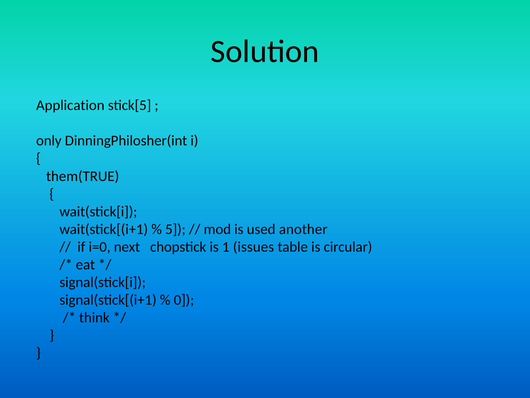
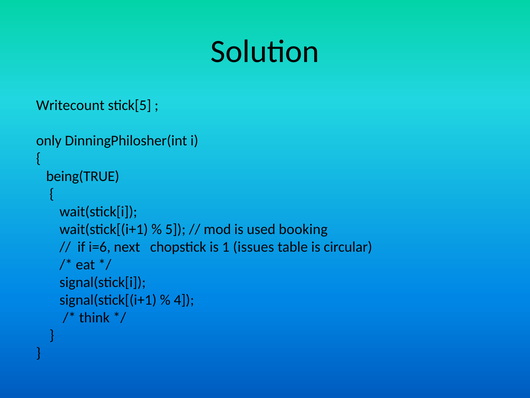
Application: Application -> Writecount
them(TRUE: them(TRUE -> being(TRUE
another: another -> booking
i=0: i=0 -> i=6
0: 0 -> 4
